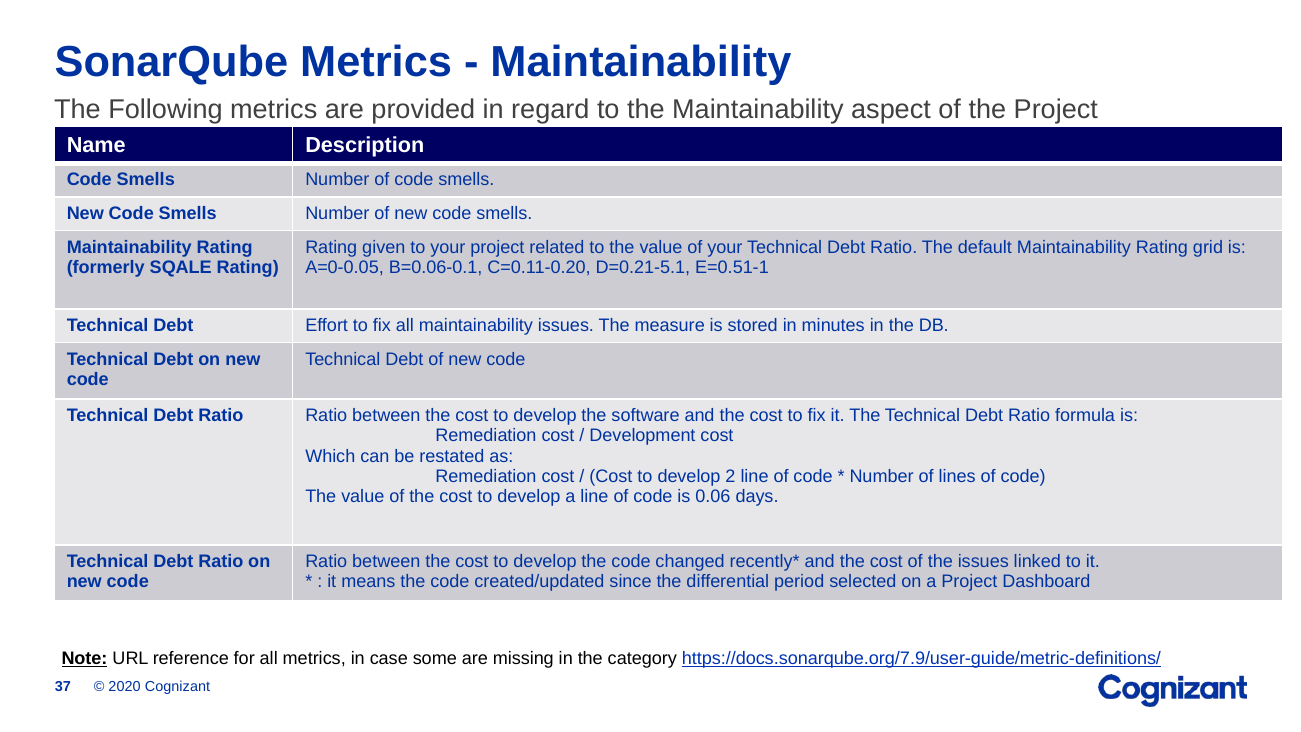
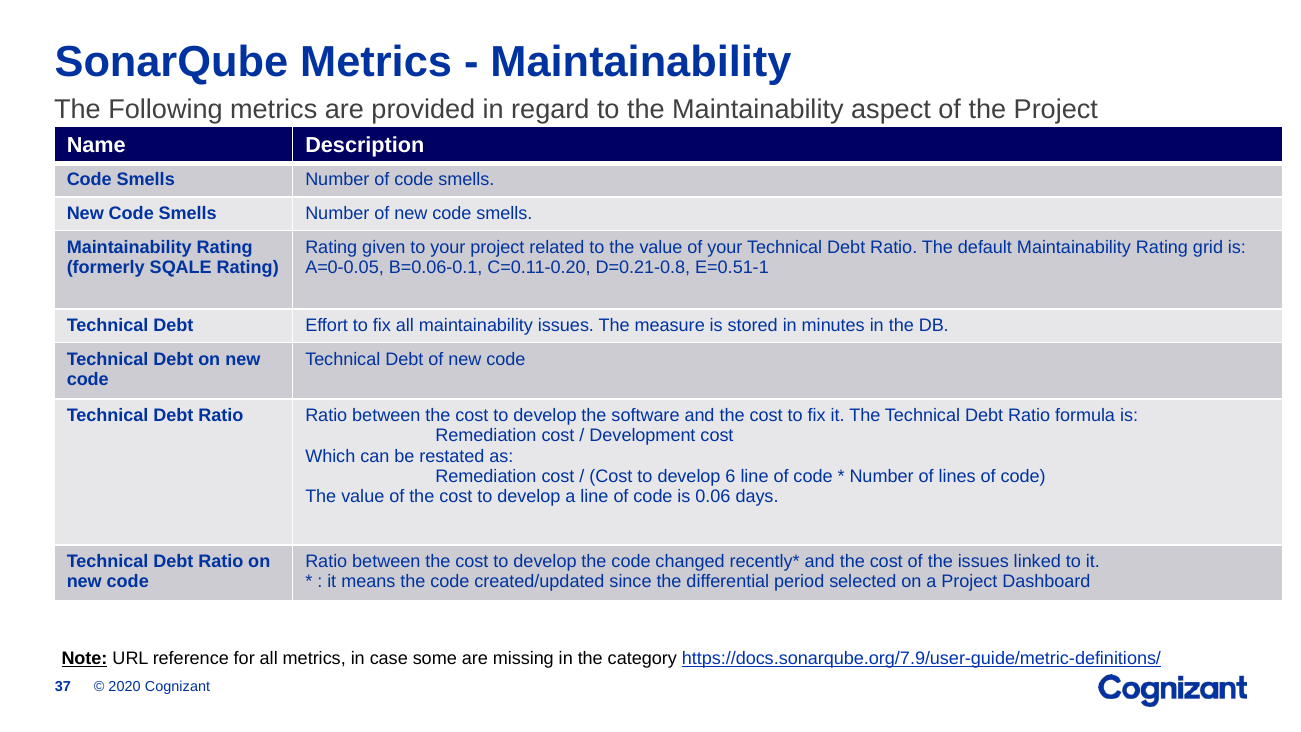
D=0.21-5.1: D=0.21-5.1 -> D=0.21-0.8
2: 2 -> 6
